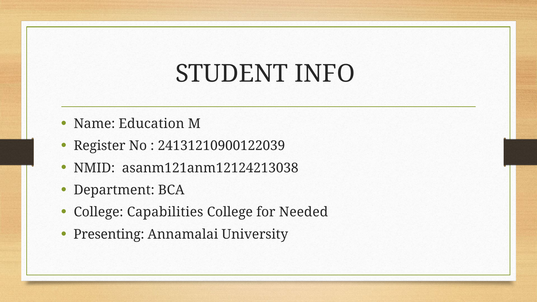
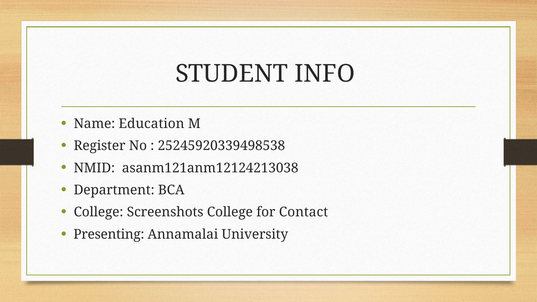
24131210900122039: 24131210900122039 -> 25245920339498538
Capabilities: Capabilities -> Screenshots
Needed: Needed -> Contact
